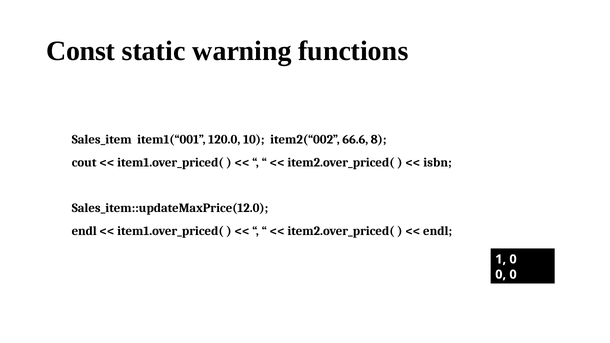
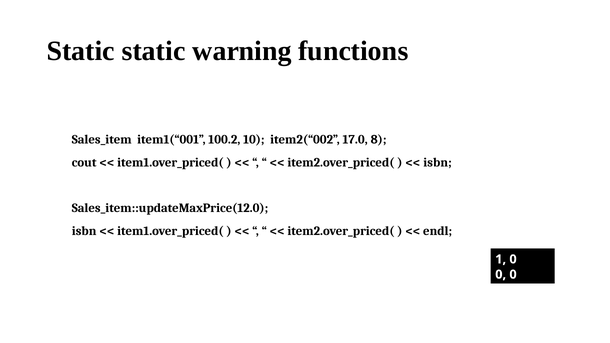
Const at (81, 51): Const -> Static
120.0: 120.0 -> 100.2
66.6: 66.6 -> 17.0
endl at (84, 231): endl -> isbn
